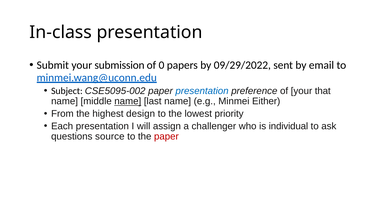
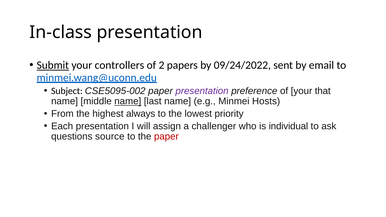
Submit underline: none -> present
submission: submission -> controllers
0: 0 -> 2
09/29/2022: 09/29/2022 -> 09/24/2022
presentation at (202, 91) colour: blue -> purple
Either: Either -> Hosts
design: design -> always
